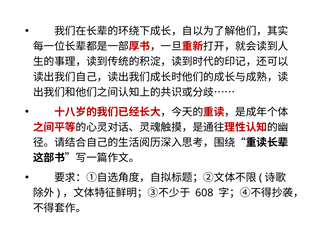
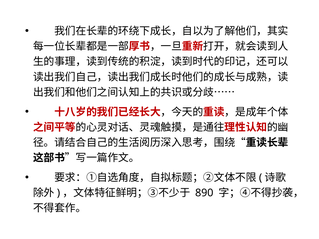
608: 608 -> 890
